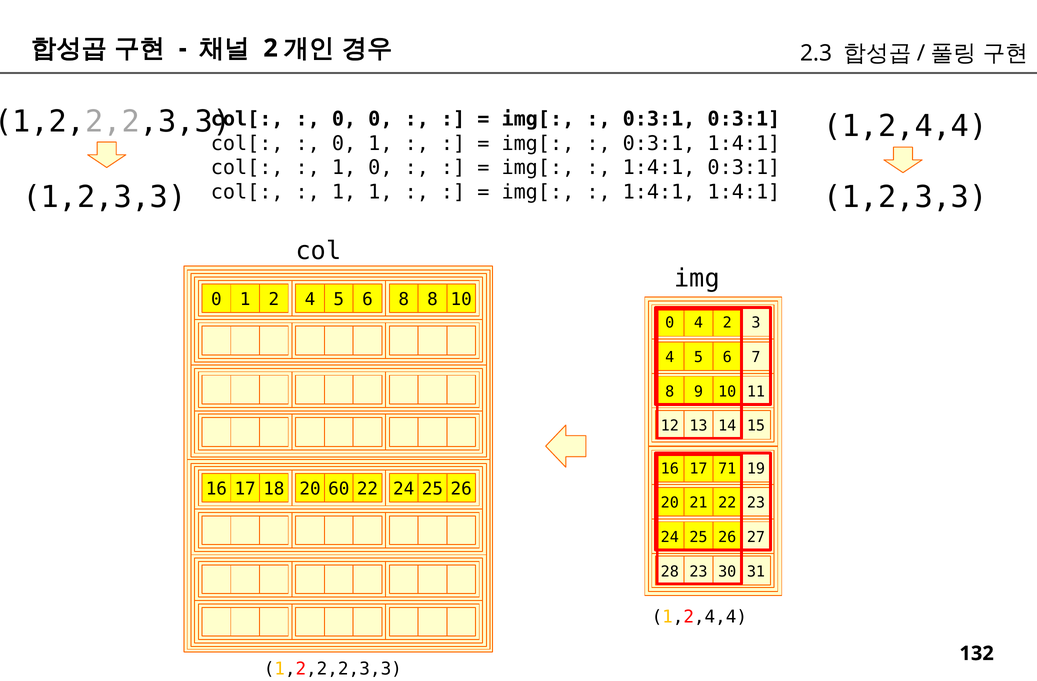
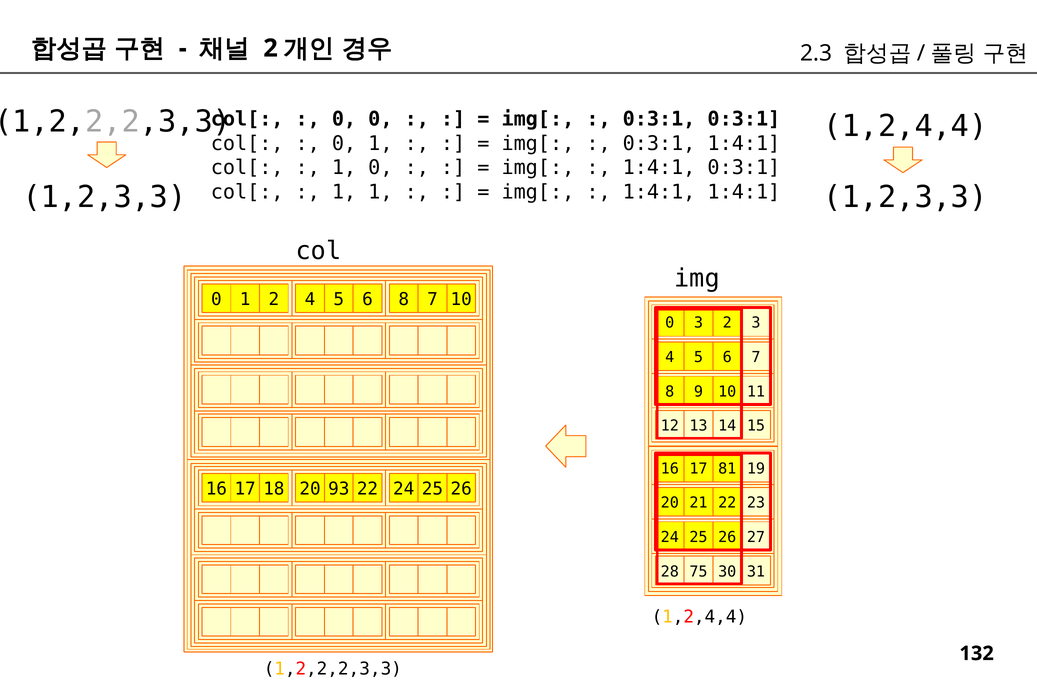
8 8: 8 -> 7
0 4: 4 -> 3
71: 71 -> 81
60: 60 -> 93
28 23: 23 -> 75
